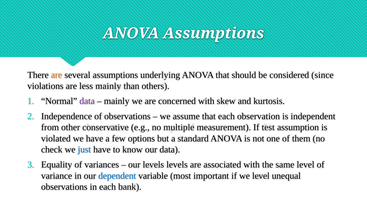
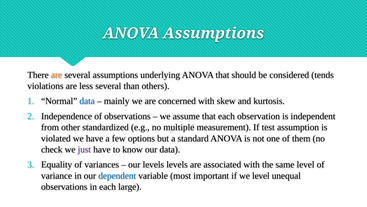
since: since -> tends
less mainly: mainly -> several
data at (87, 101) colour: purple -> blue
conservative: conservative -> standardized
just colour: blue -> purple
bank: bank -> large
